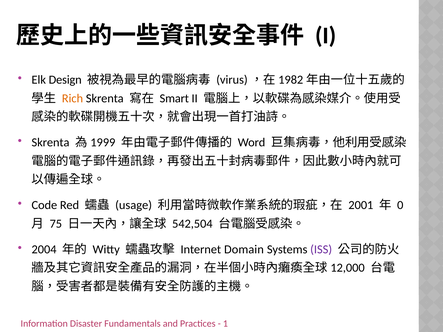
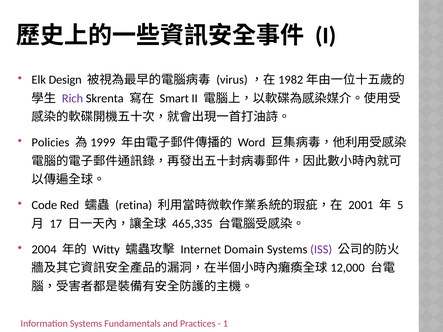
Rich colour: orange -> purple
Skrenta at (51, 143): Skrenta -> Policies
usage: usage -> retina
0 at (400, 205): 0 -> 5
75: 75 -> 17
542,504: 542,504 -> 465,335
Disaster at (86, 324): Disaster -> Systems
